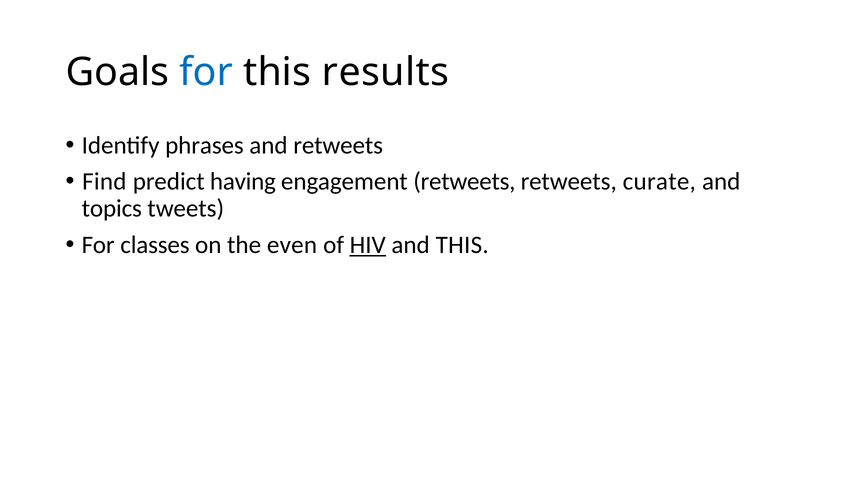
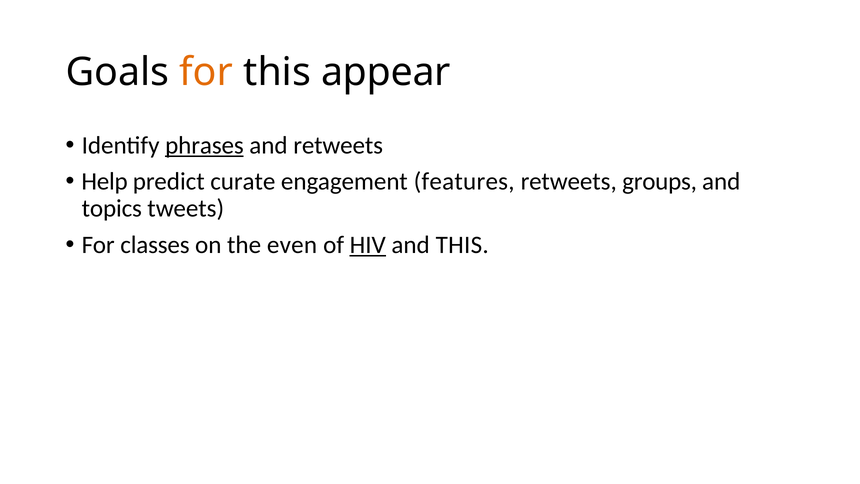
for at (206, 72) colour: blue -> orange
results: results -> appear
phrases underline: none -> present
Find: Find -> Help
having: having -> curate
engagement retweets: retweets -> features
curate: curate -> groups
